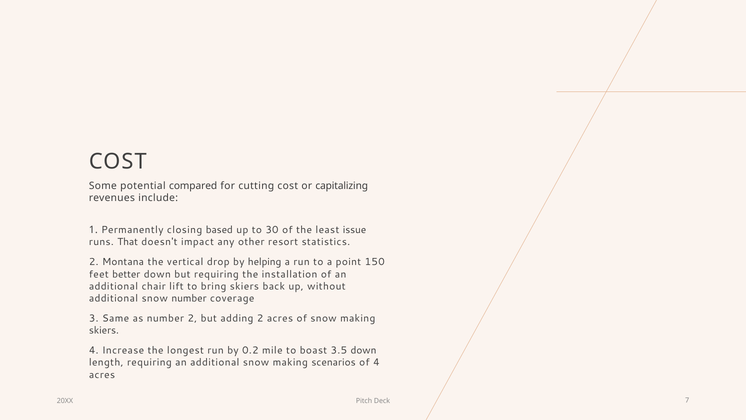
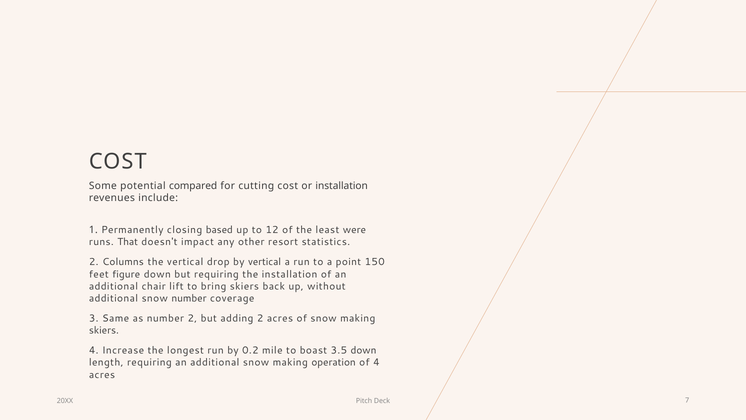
or capitalizing: capitalizing -> installation
30: 30 -> 12
issue: issue -> were
Montana: Montana -> Columns
by helping: helping -> vertical
better: better -> figure
scenarios: scenarios -> operation
